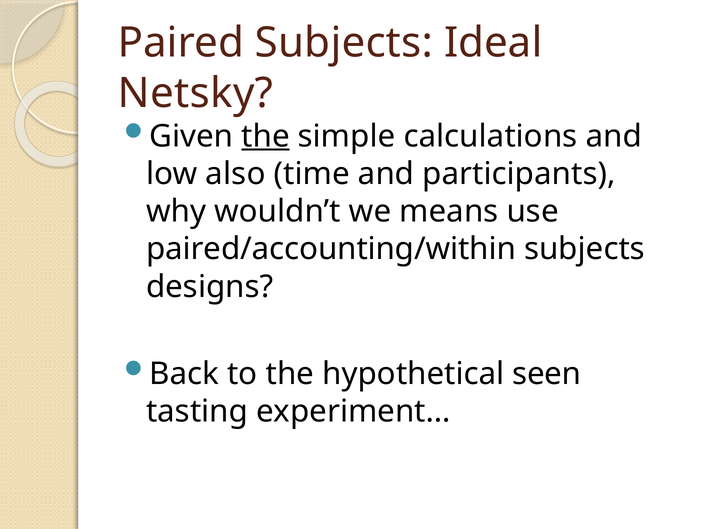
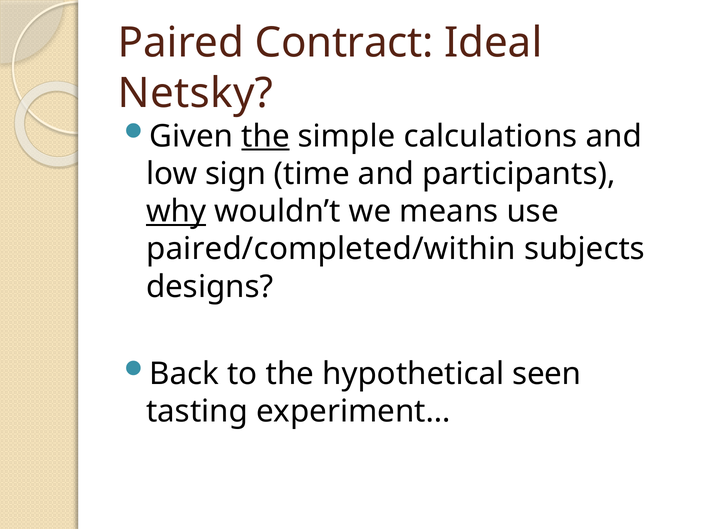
Paired Subjects: Subjects -> Contract
also: also -> sign
why underline: none -> present
paired/accounting/within: paired/accounting/within -> paired/completed/within
